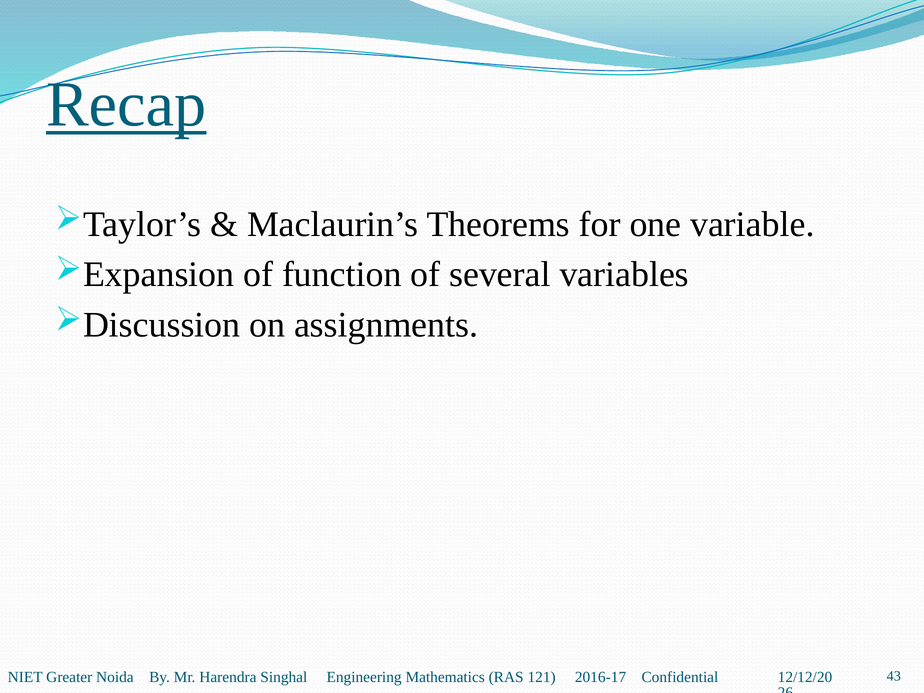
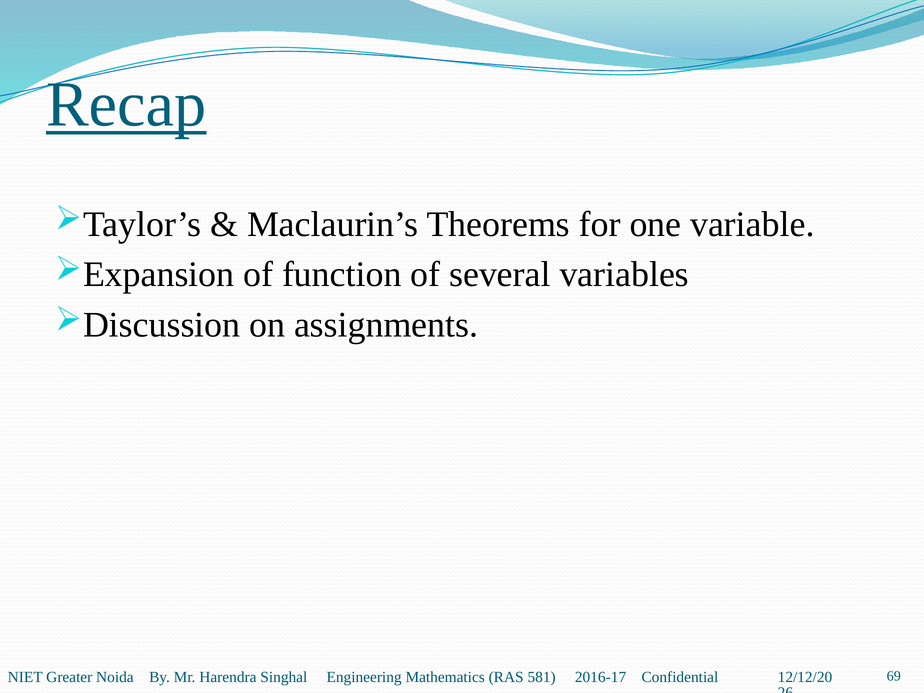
121: 121 -> 581
43: 43 -> 69
